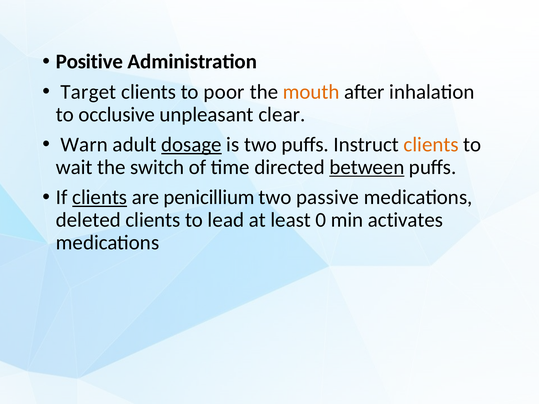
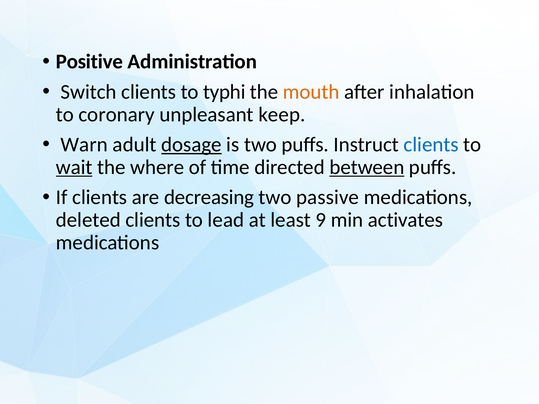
Target: Target -> Switch
poor: poor -> typhi
occlusive: occlusive -> coronary
clear: clear -> keep
clients at (431, 145) colour: orange -> blue
wait underline: none -> present
switch: switch -> where
clients at (100, 197) underline: present -> none
penicillium: penicillium -> decreasing
0: 0 -> 9
